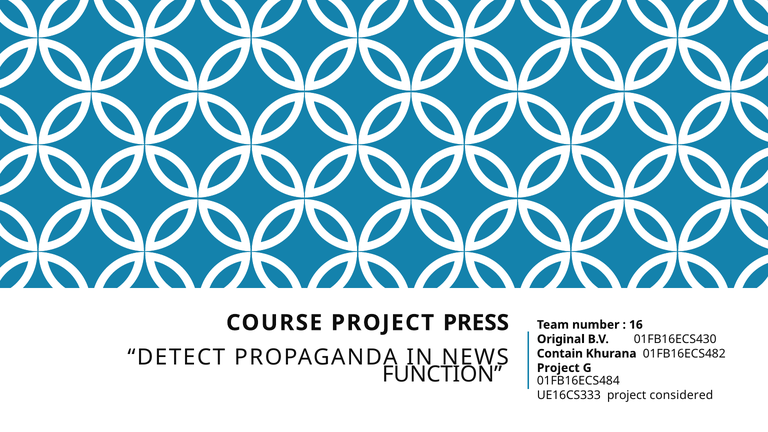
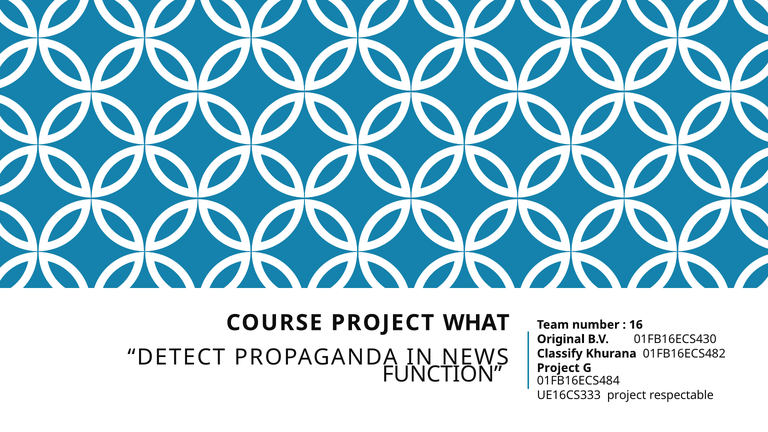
PRESS: PRESS -> WHAT
Contain: Contain -> Classify
considered: considered -> respectable
